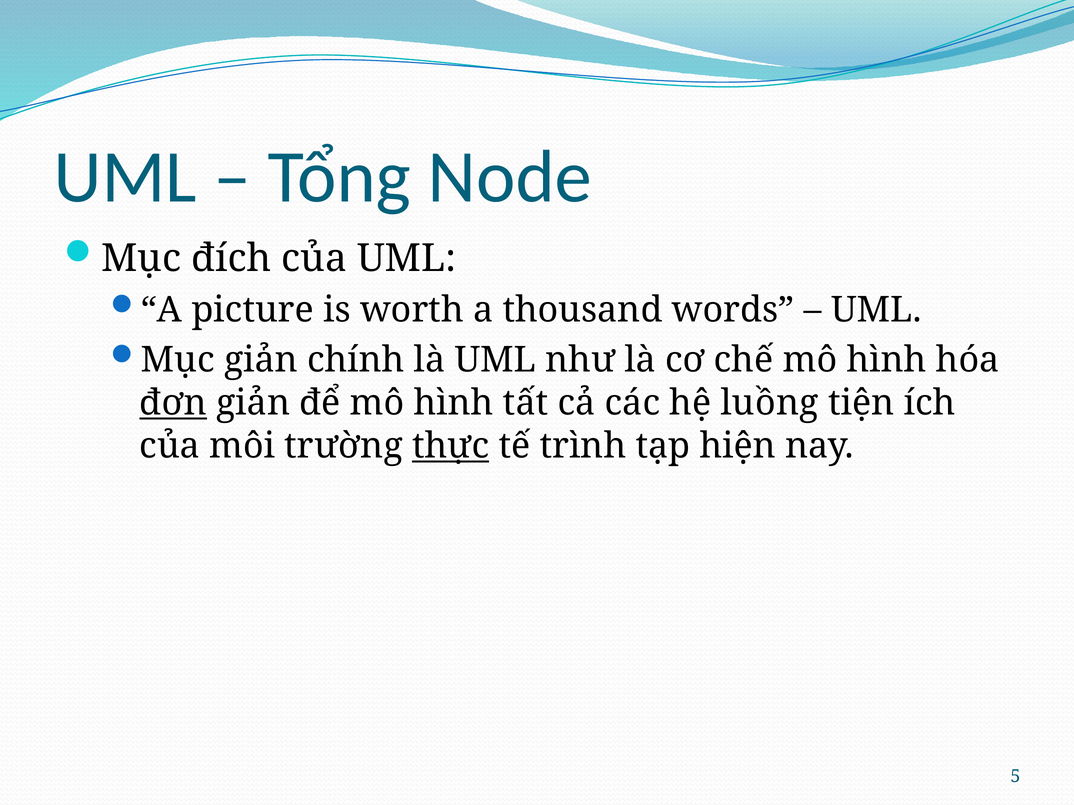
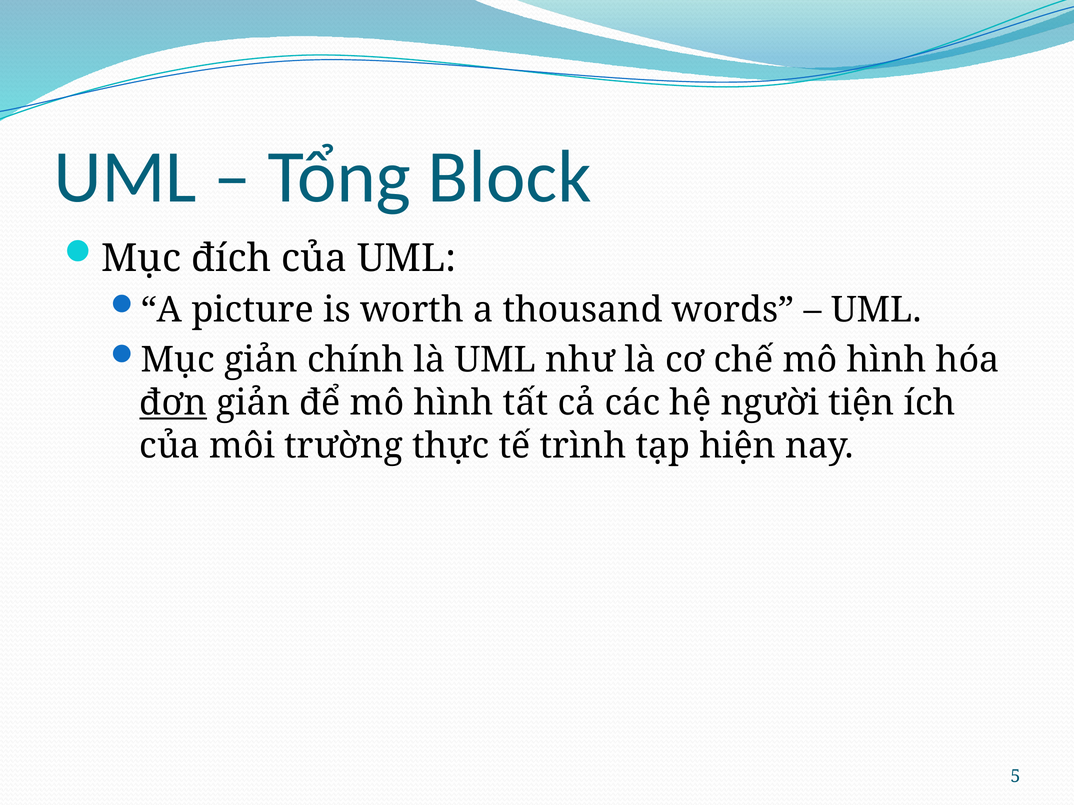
Node: Node -> Block
luồng: luồng -> người
thực underline: present -> none
